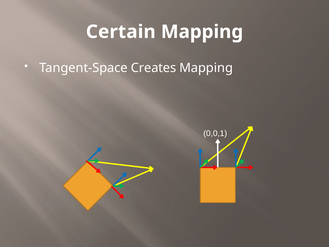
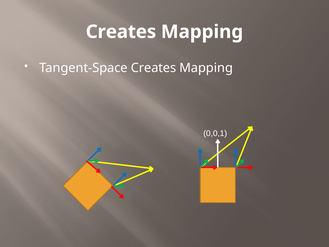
Certain at (121, 32): Certain -> Creates
